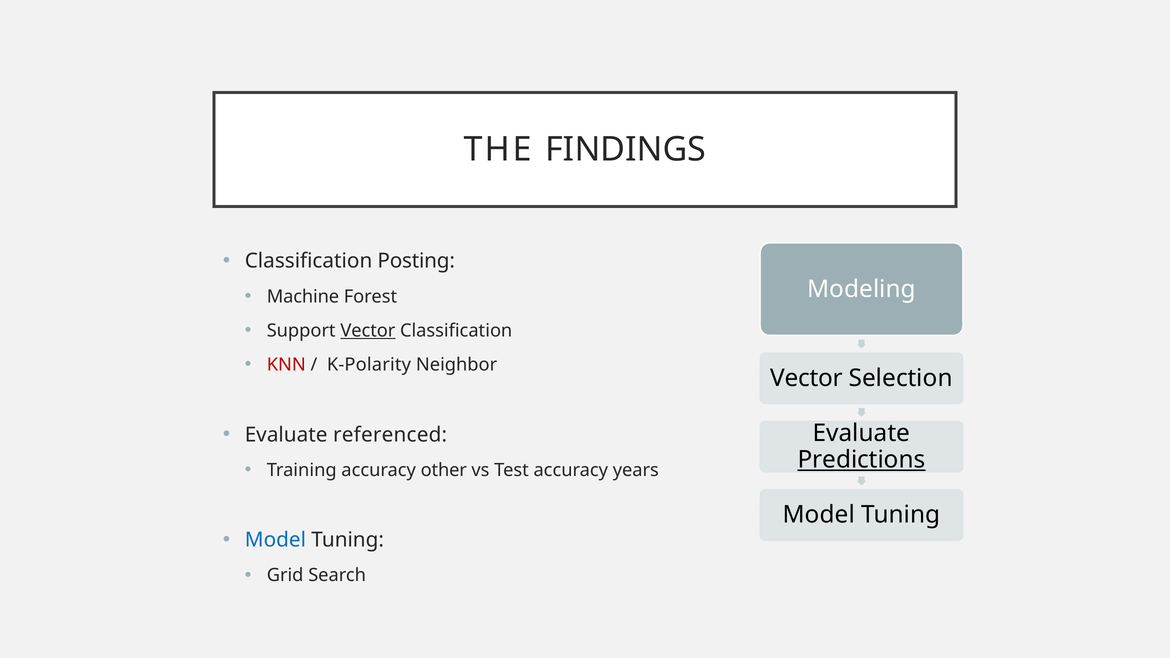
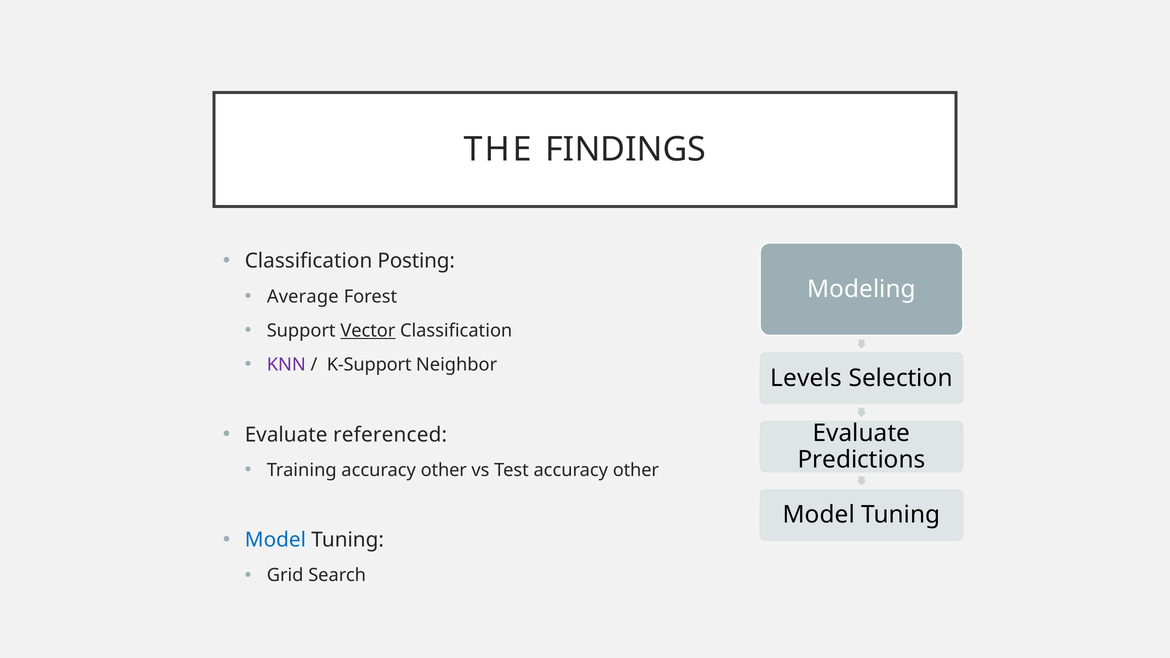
Machine: Machine -> Average
KNN colour: red -> purple
K-Polarity: K-Polarity -> K-Support
Vector at (807, 378): Vector -> Levels
Predictions underline: present -> none
Test accuracy years: years -> other
